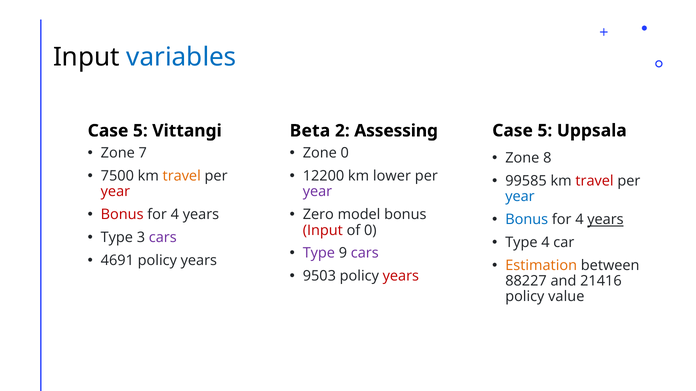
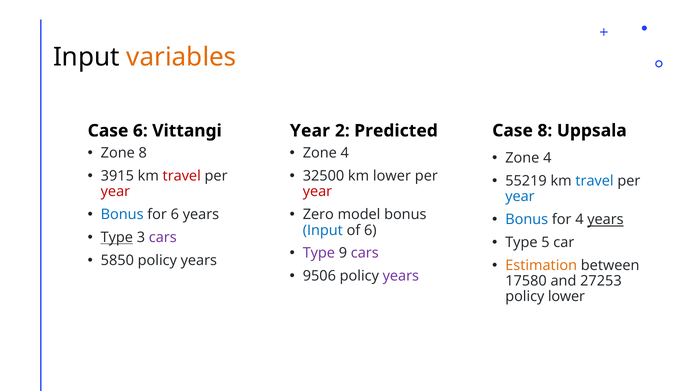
variables colour: blue -> orange
5 at (545, 131): 5 -> 8
5 at (140, 131): 5 -> 6
Beta at (310, 131): Beta -> Year
Assessing: Assessing -> Predicted
Zone 7: 7 -> 8
0 at (345, 153): 0 -> 4
8 at (547, 158): 8 -> 4
7500: 7500 -> 3915
travel at (182, 176) colour: orange -> red
12200: 12200 -> 32500
99585: 99585 -> 55219
travel at (595, 181) colour: red -> blue
year at (317, 192) colour: purple -> red
Bonus at (122, 215) colour: red -> blue
4 at (175, 215): 4 -> 6
Input at (323, 231) colour: red -> blue
of 0: 0 -> 6
Type at (117, 238) underline: none -> present
Type 4: 4 -> 5
4691: 4691 -> 5850
9503: 9503 -> 9506
years at (401, 276) colour: red -> purple
88227: 88227 -> 17580
21416: 21416 -> 27253
policy value: value -> lower
